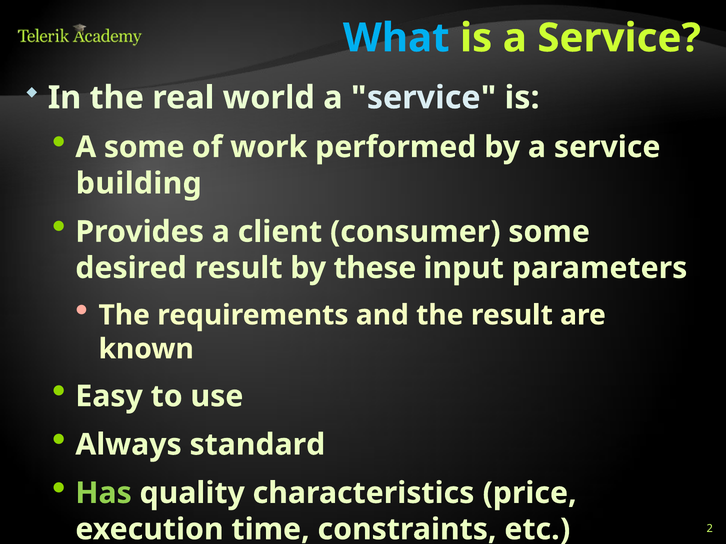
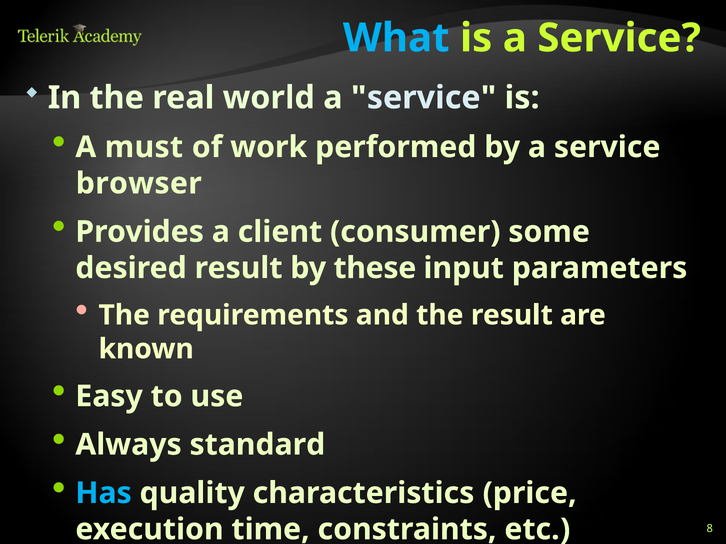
A some: some -> must
building: building -> browser
Has colour: light green -> light blue
2: 2 -> 8
